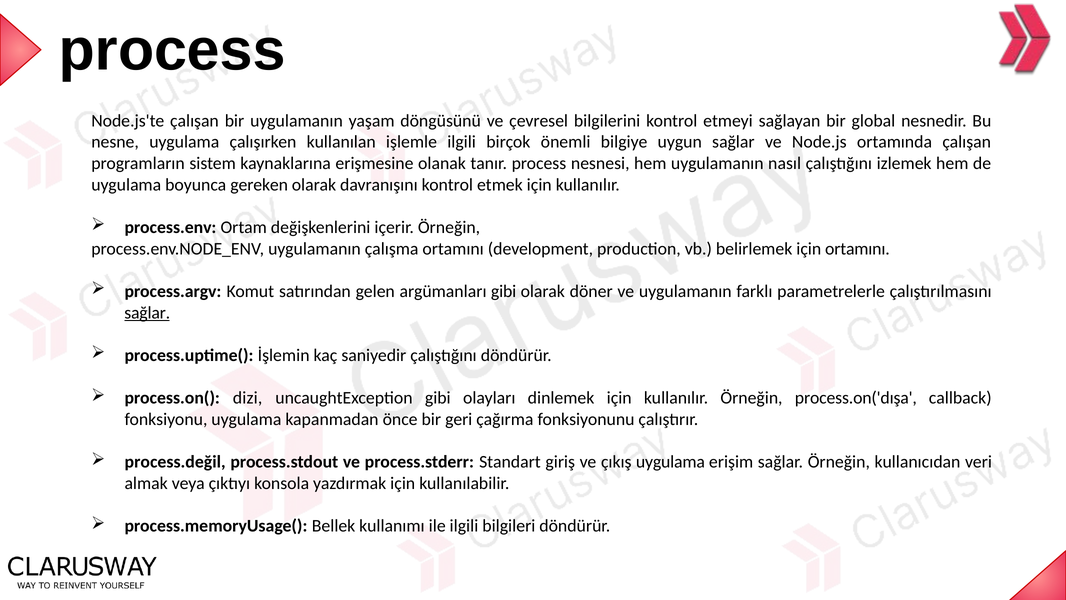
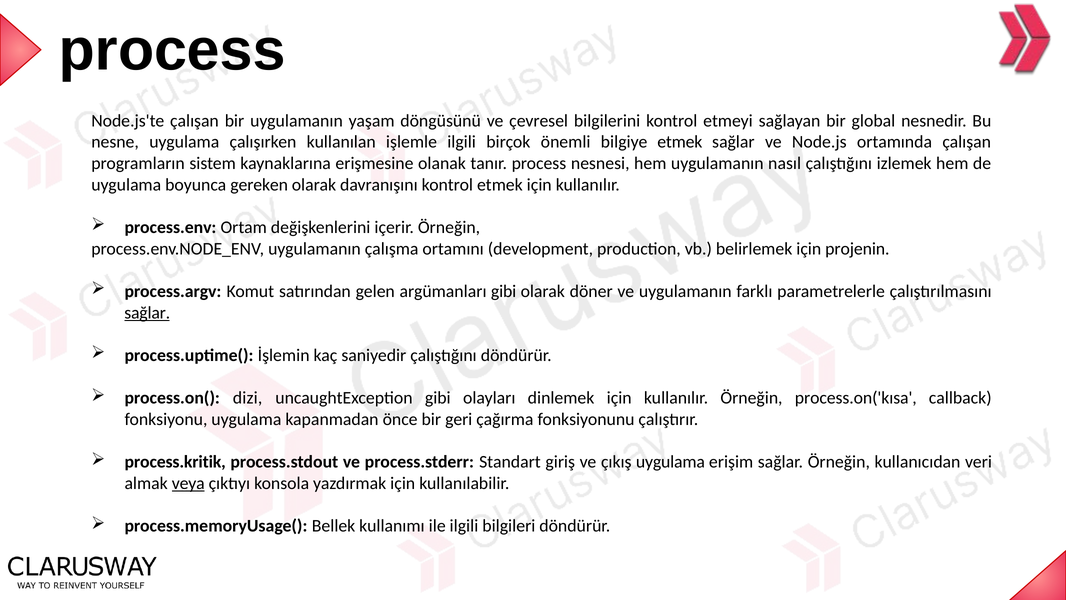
bilgiye uygun: uygun -> etmek
için ortamını: ortamını -> projenin
process.on('dışa: process.on('dışa -> process.on('kısa
process.değil: process.değil -> process.kritik
veya underline: none -> present
